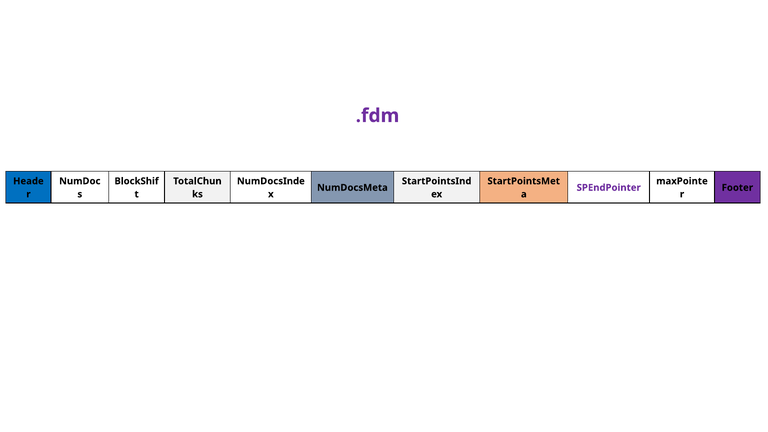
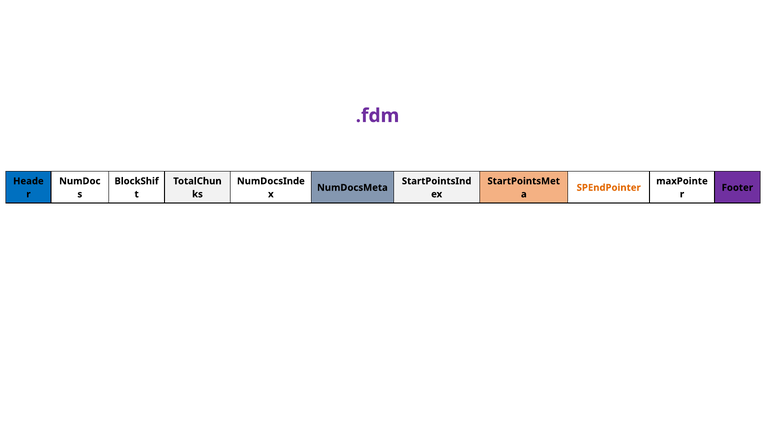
SPEndPointer colour: purple -> orange
